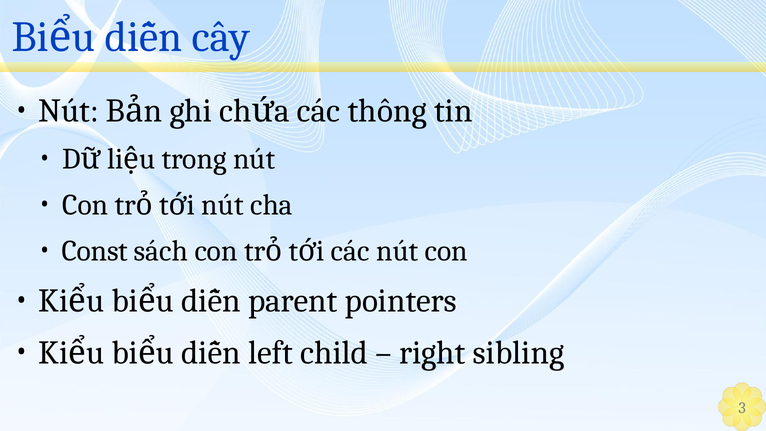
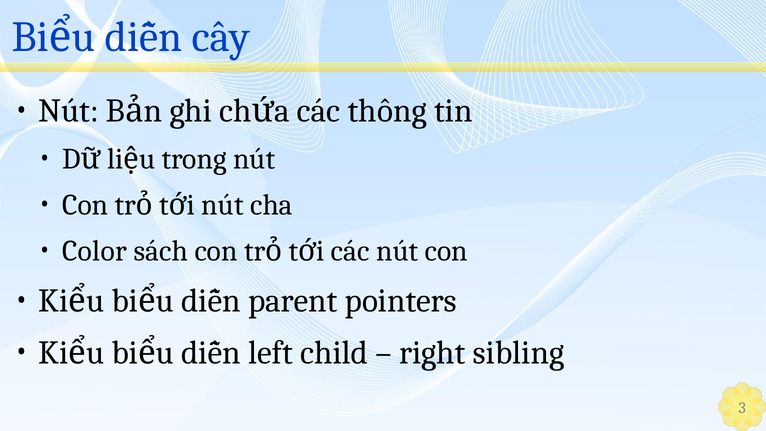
Const: Const -> Color
